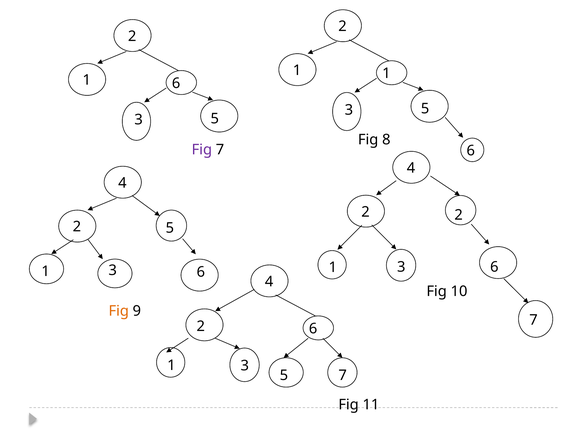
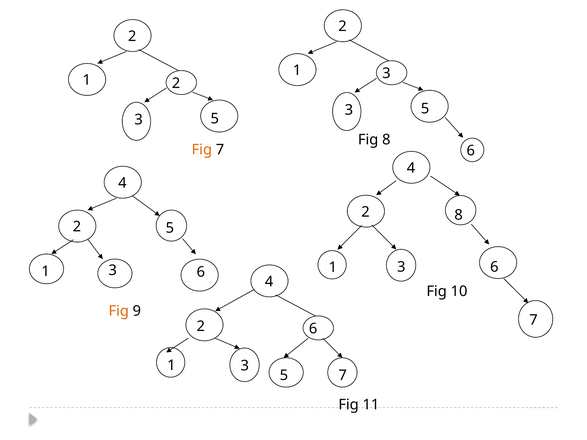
1 at (386, 73): 1 -> 3
1 6: 6 -> 2
Fig at (202, 150) colour: purple -> orange
2 2: 2 -> 8
